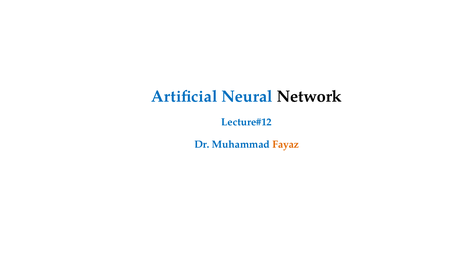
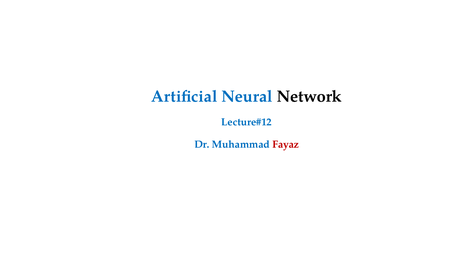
Fayaz colour: orange -> red
